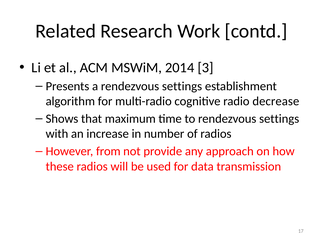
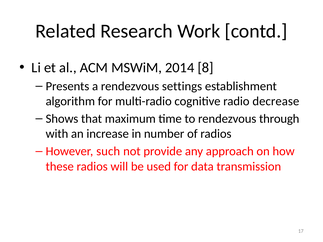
3: 3 -> 8
to rendezvous settings: settings -> through
from: from -> such
